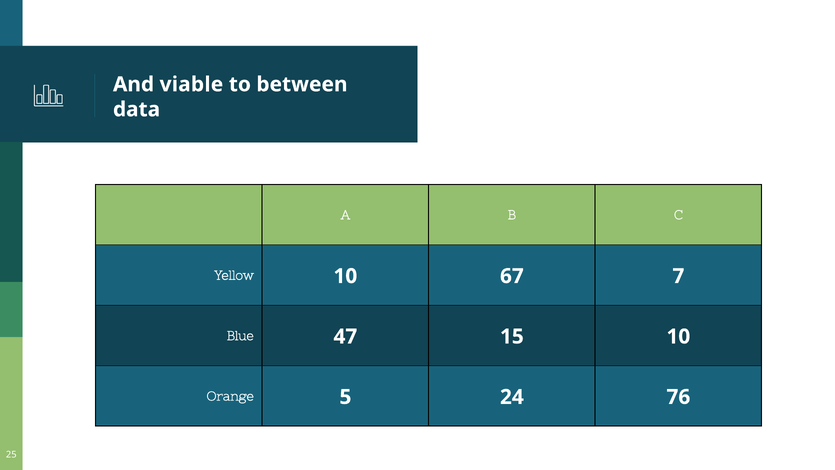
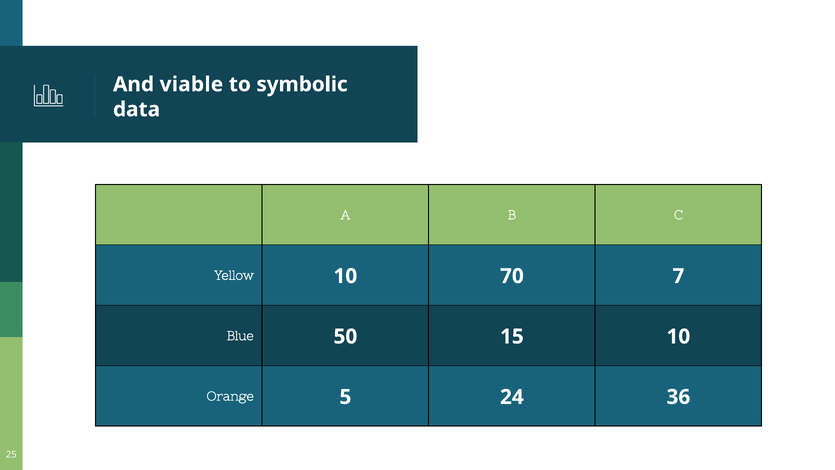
between: between -> symbolic
67: 67 -> 70
47: 47 -> 50
76: 76 -> 36
